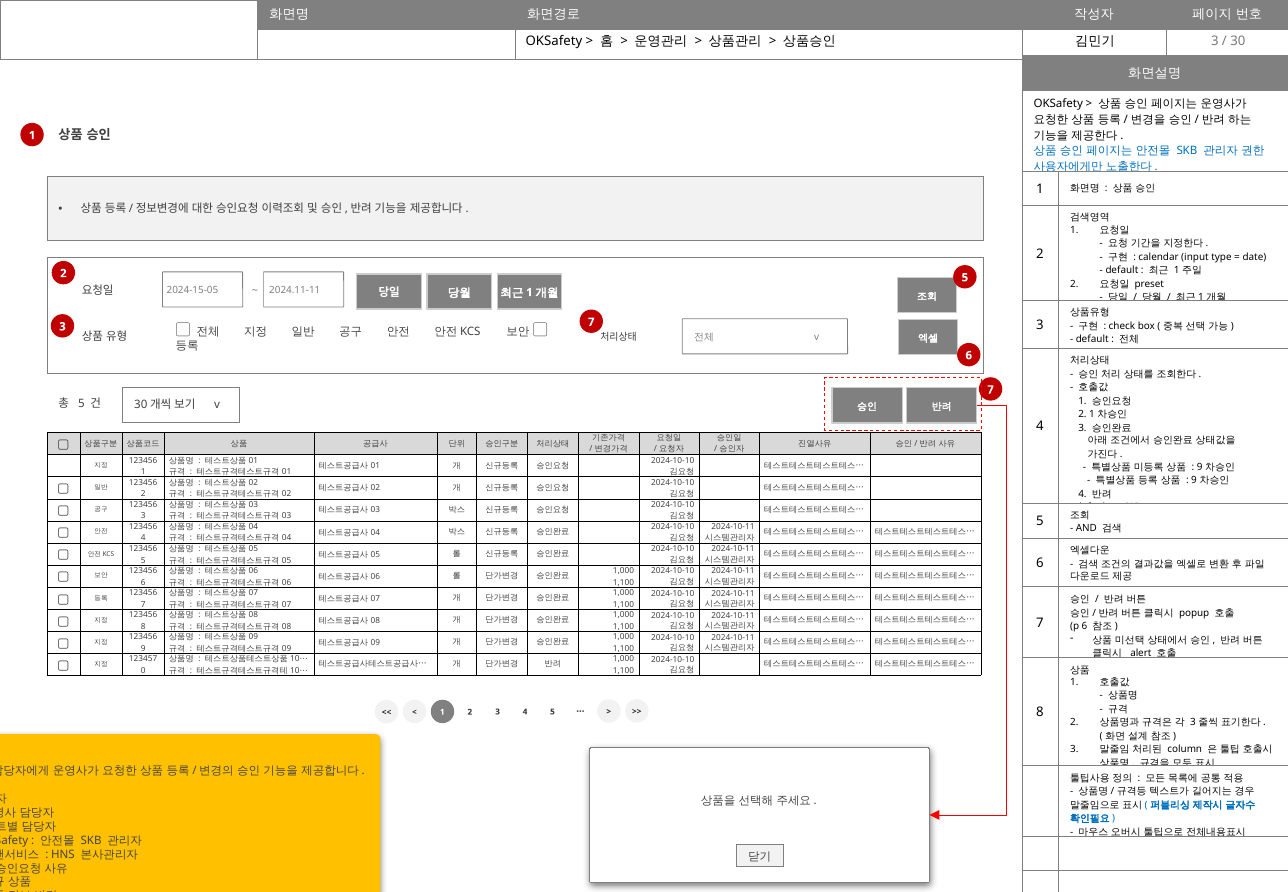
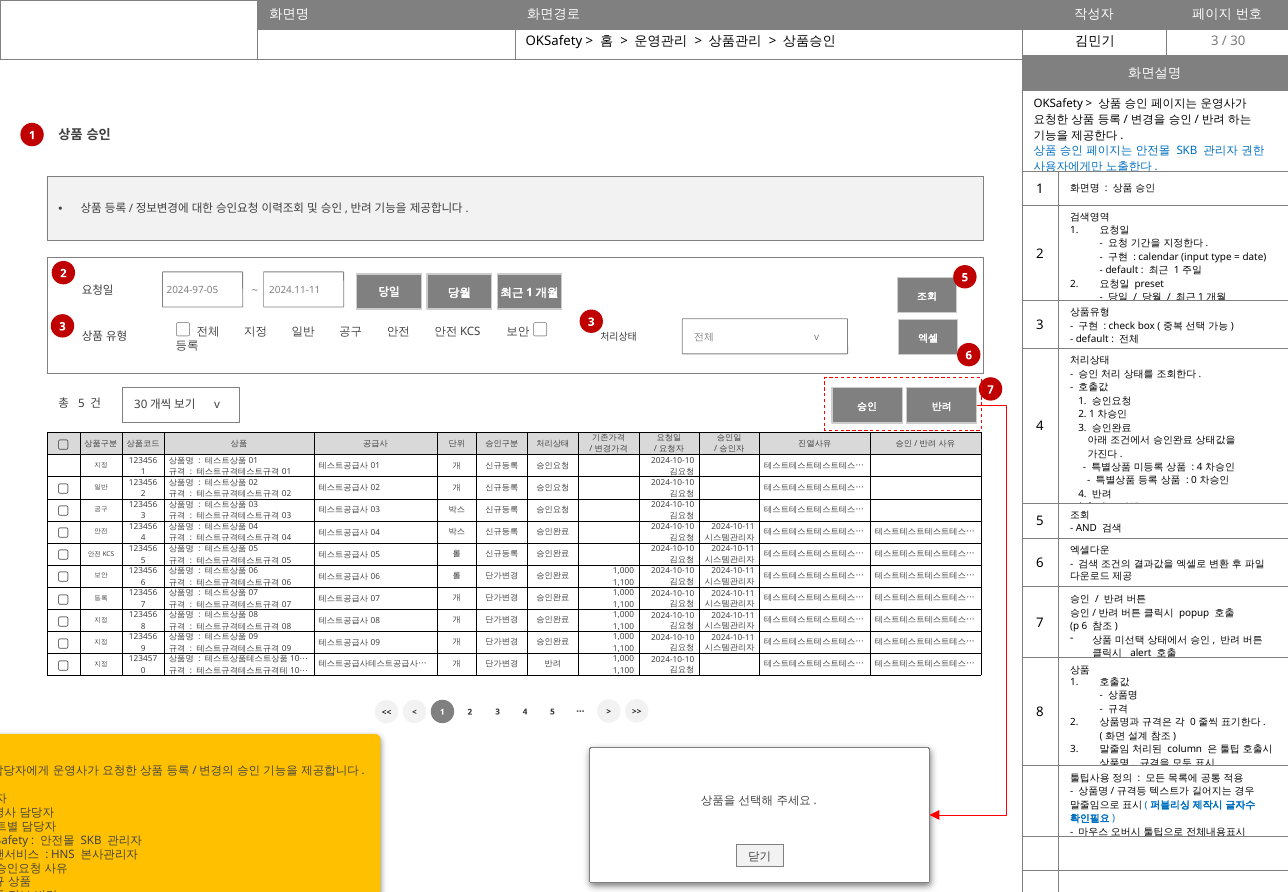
2024-15-05: 2024-15-05 -> 2024-97-05
3 7: 7 -> 3
9 at (1200, 467): 9 -> 4
9 at (1194, 481): 9 -> 0
3 at (1193, 722): 3 -> 0
